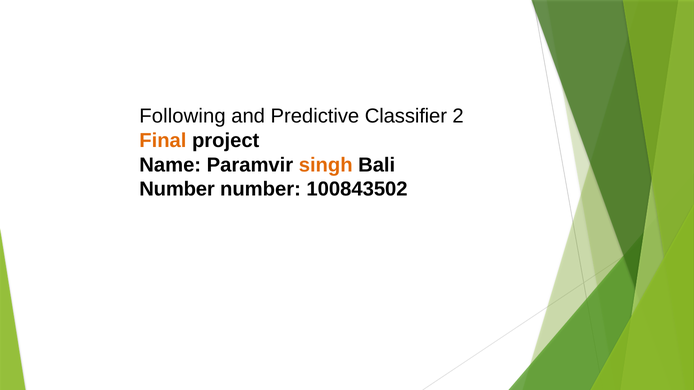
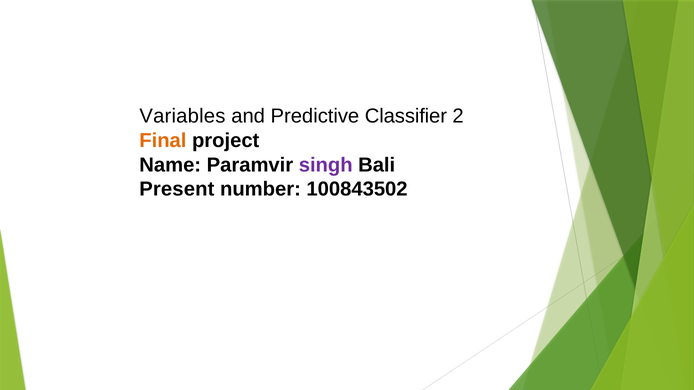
Following: Following -> Variables
singh colour: orange -> purple
Number at (177, 189): Number -> Present
